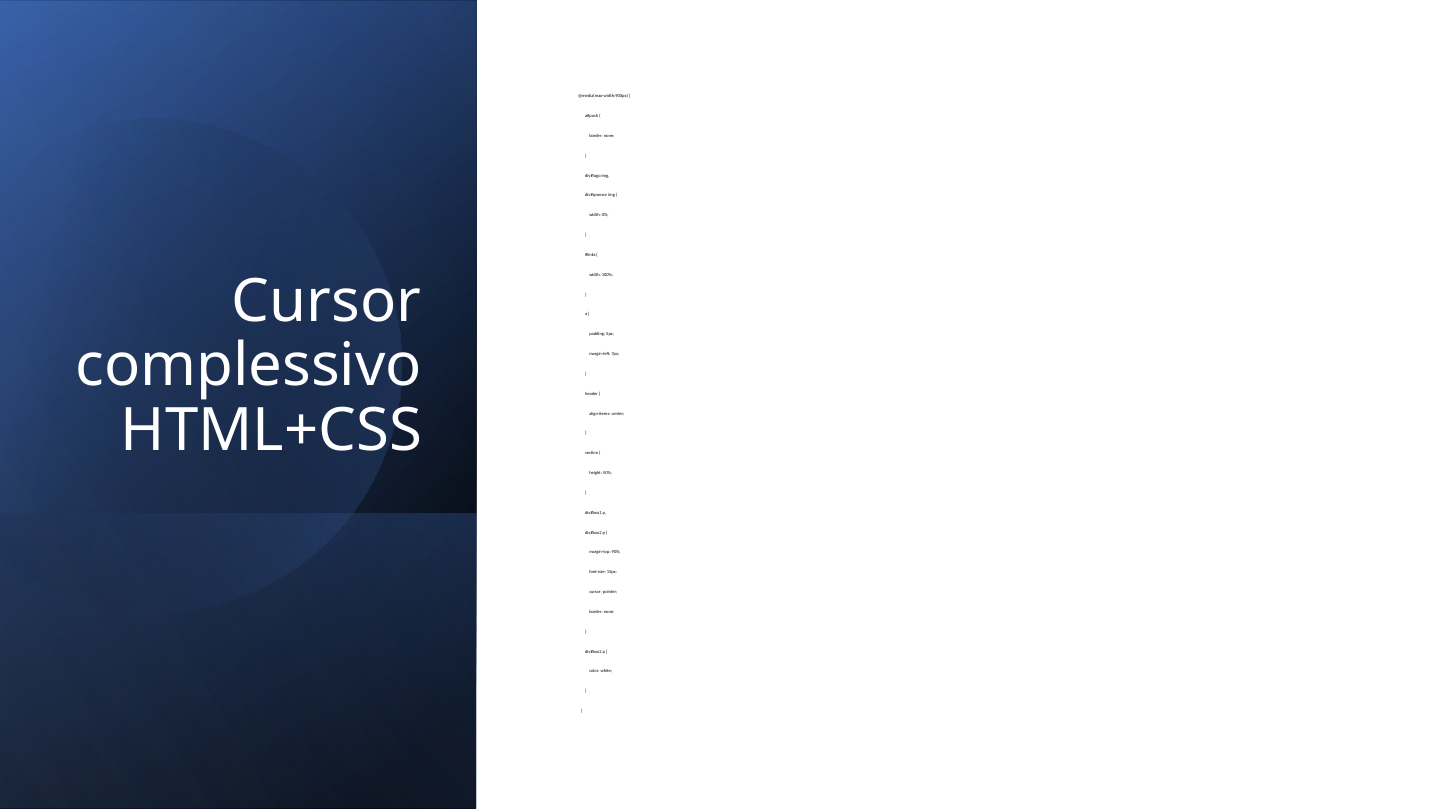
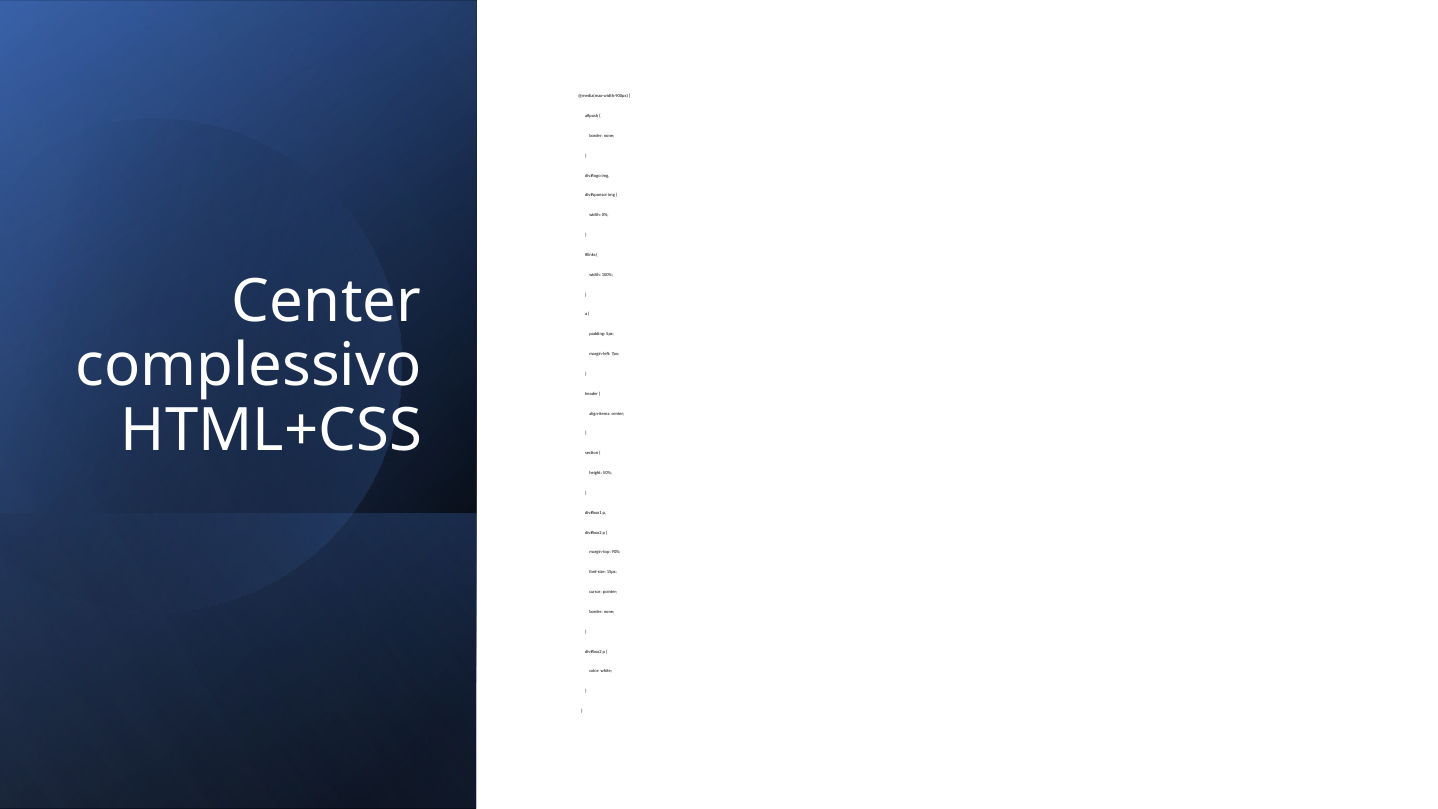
Cursor at (327, 301): Cursor -> Center
